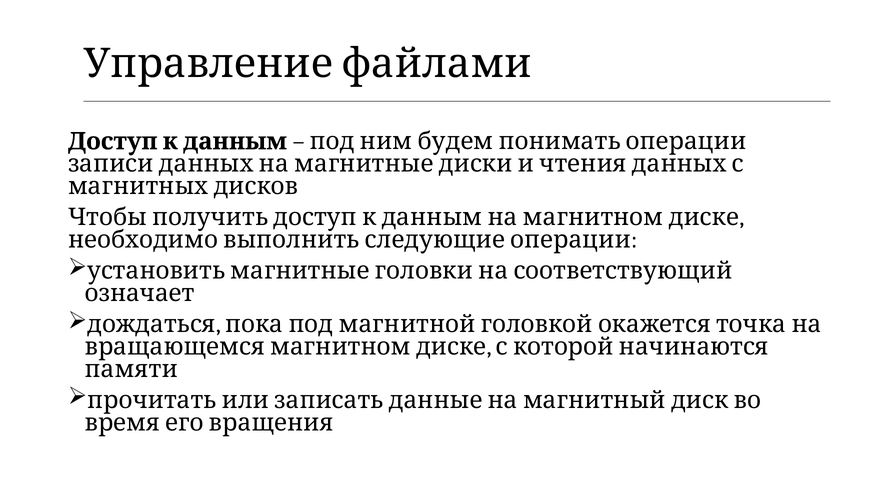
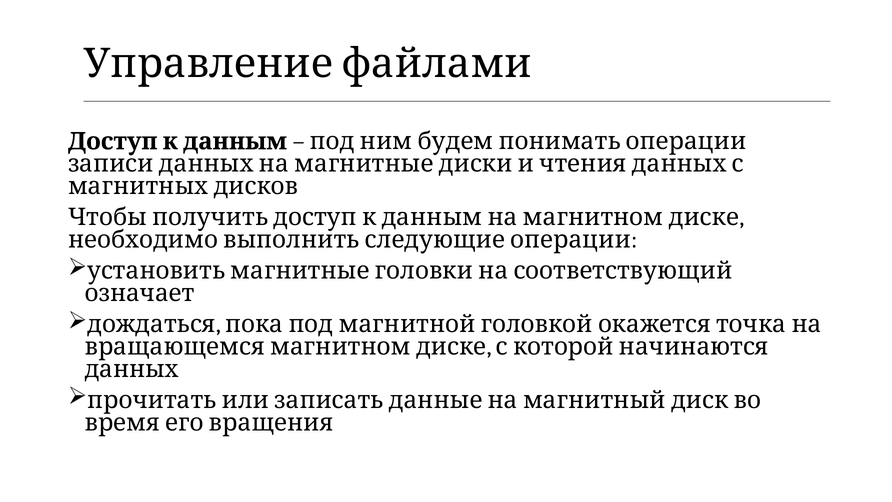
памяти: памяти -> данных
